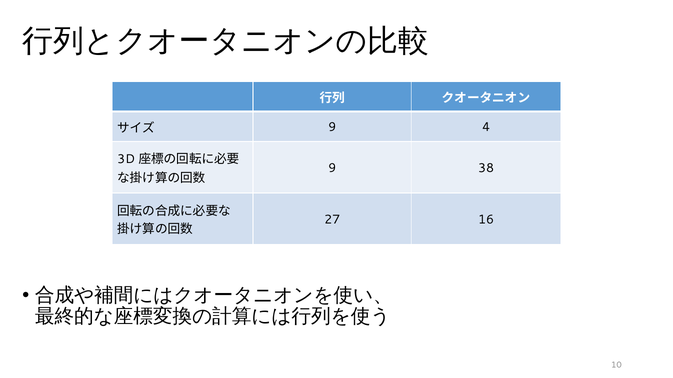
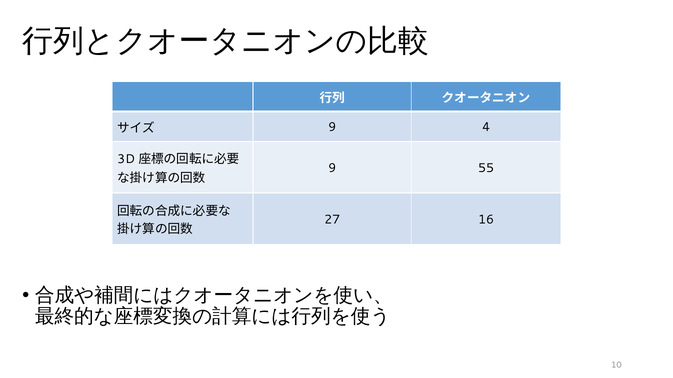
38: 38 -> 55
